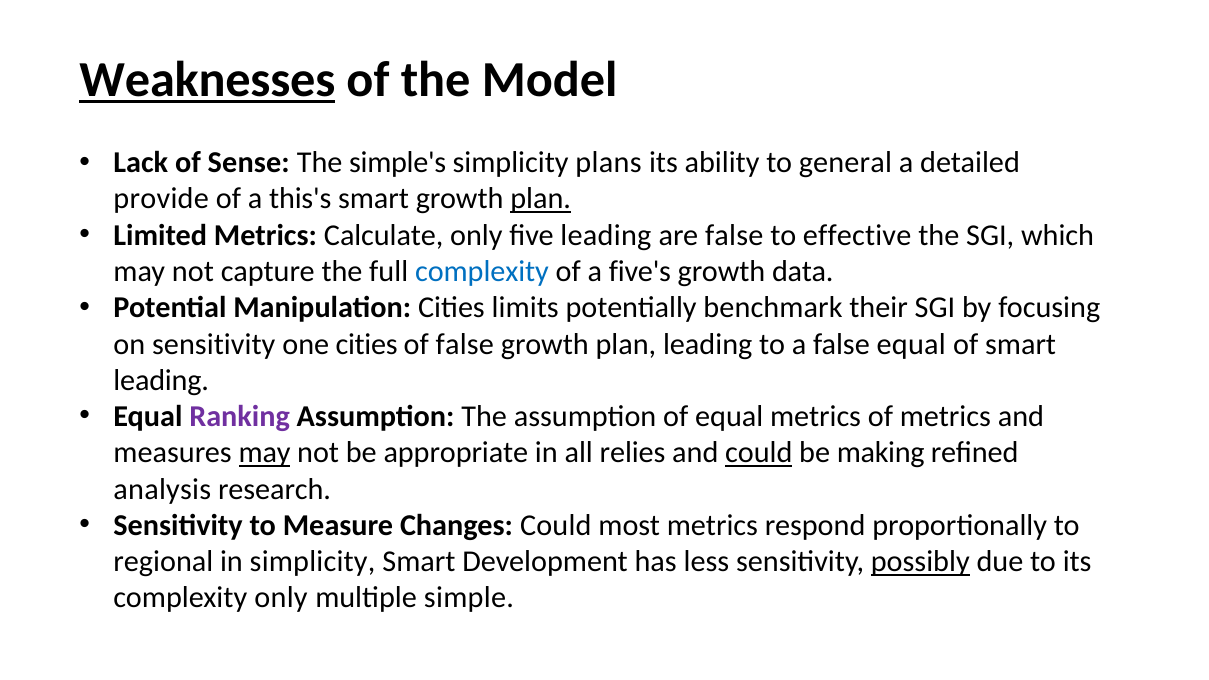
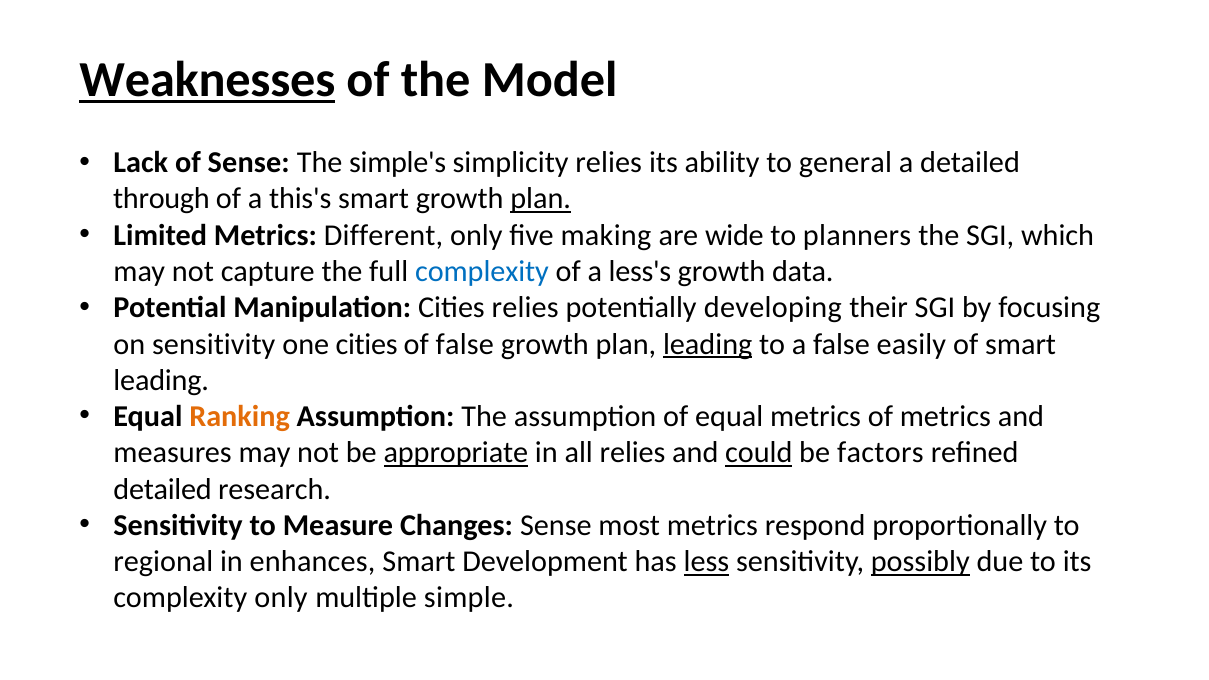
simplicity plans: plans -> relies
provide: provide -> through
Calculate: Calculate -> Different
five leading: leading -> making
are false: false -> wide
effective: effective -> planners
five's: five's -> less's
Cities limits: limits -> relies
benchmark: benchmark -> developing
leading at (708, 344) underline: none -> present
false equal: equal -> easily
Ranking colour: purple -> orange
may at (265, 453) underline: present -> none
appropriate underline: none -> present
making: making -> factors
analysis at (162, 489): analysis -> detailed
Changes Could: Could -> Sense
in simplicity: simplicity -> enhances
less underline: none -> present
